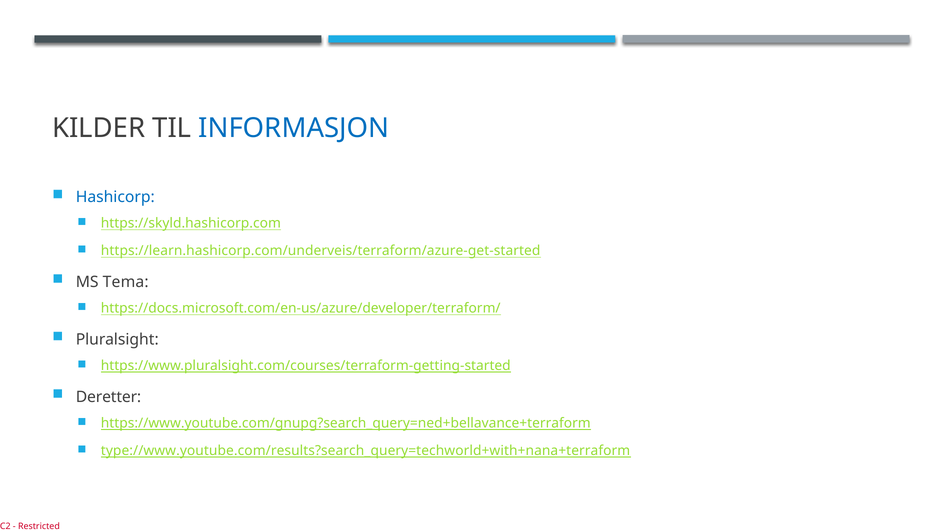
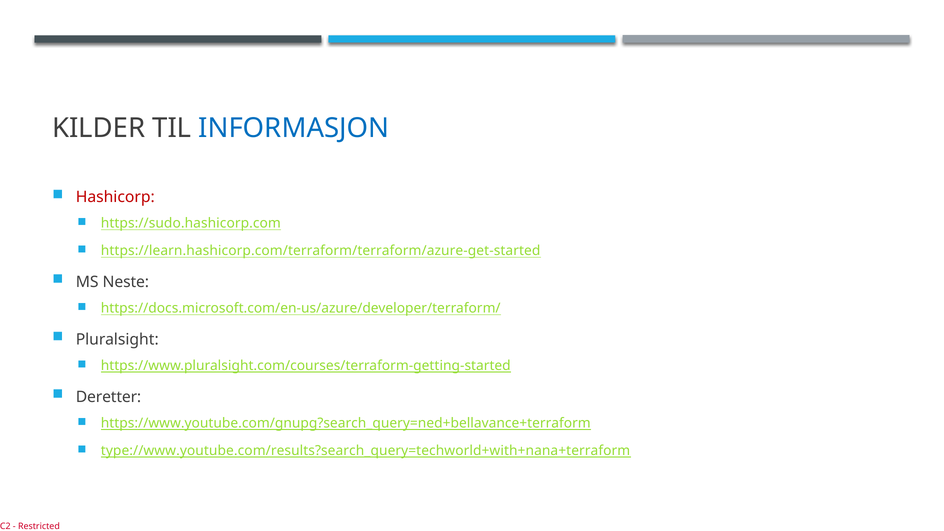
Hashicorp colour: blue -> red
https://skyld.hashicorp.com: https://skyld.hashicorp.com -> https://sudo.hashicorp.com
https://learn.hashicorp.com/underveis/terraform/azure-get-started: https://learn.hashicorp.com/underveis/terraform/azure-get-started -> https://learn.hashicorp.com/terraform/terraform/azure-get-started
Tema: Tema -> Neste
